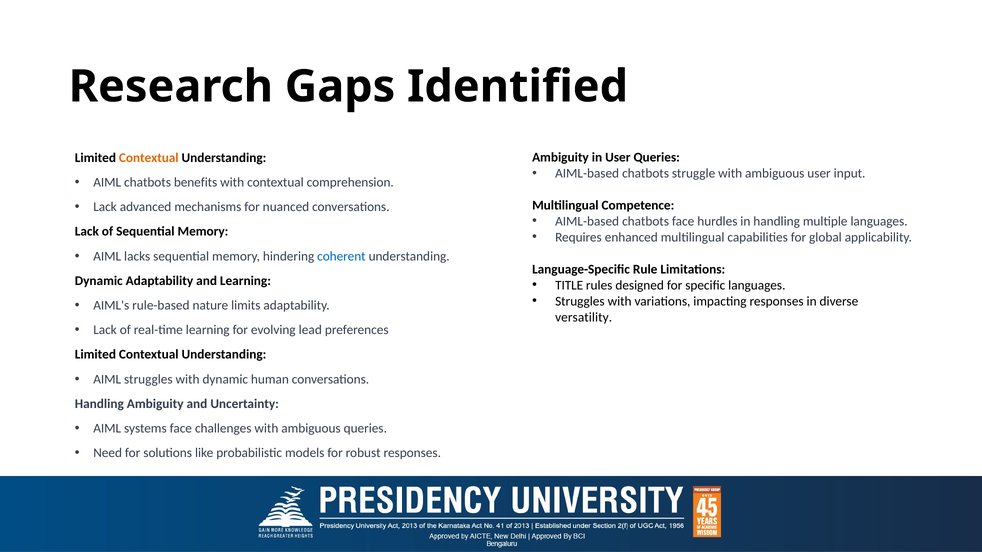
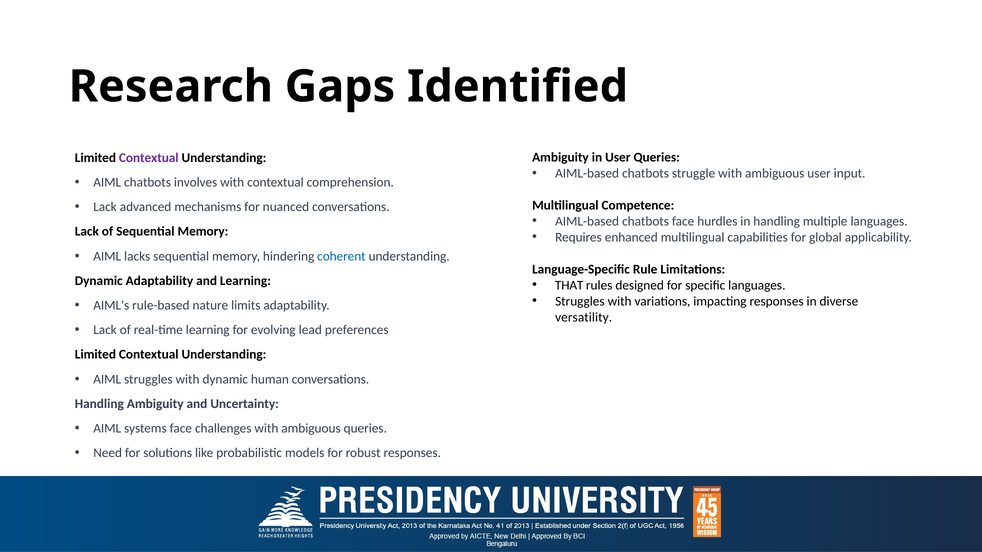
Contextual at (149, 158) colour: orange -> purple
benefits: benefits -> involves
TITLE: TITLE -> THAT
